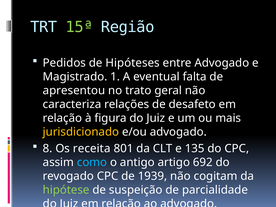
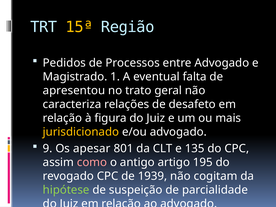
15ª colour: light green -> yellow
Hipóteses: Hipóteses -> Processos
8: 8 -> 9
receita: receita -> apesar
como colour: light blue -> pink
692: 692 -> 195
